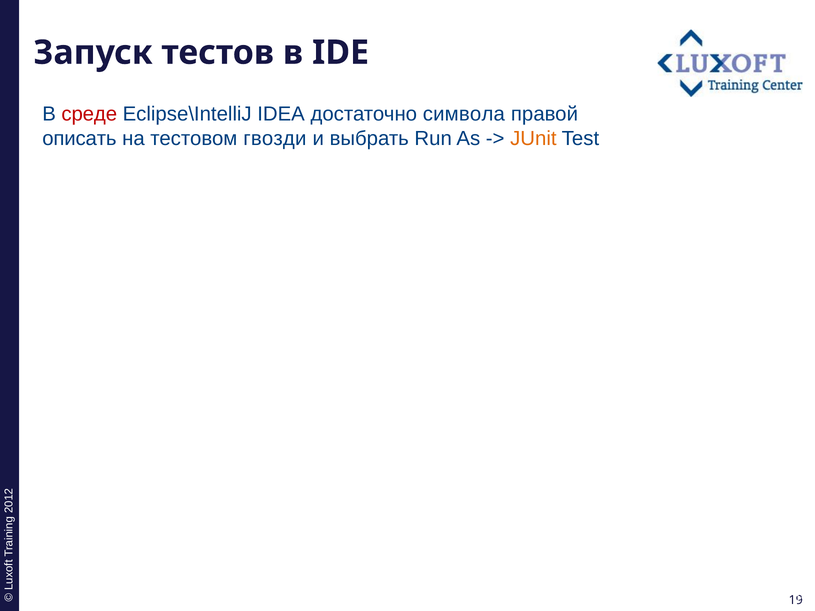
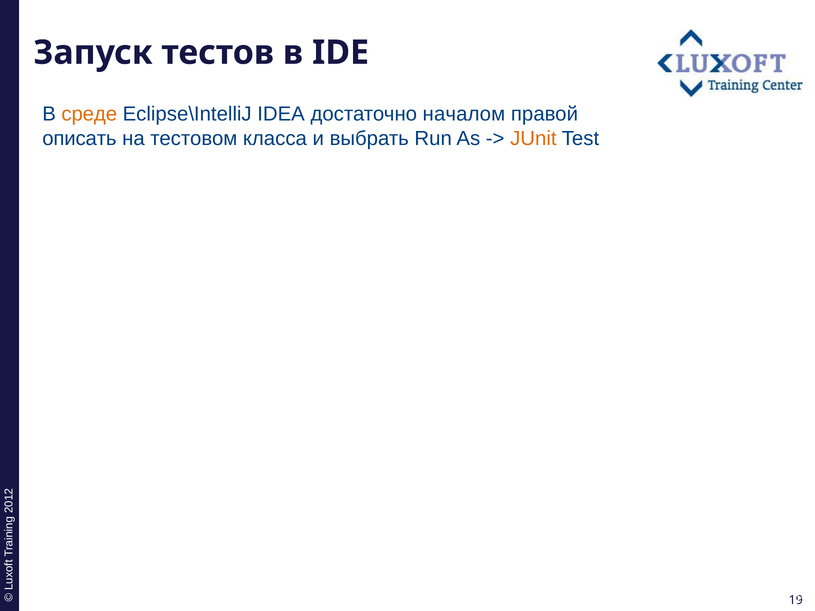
среде colour: red -> orange
символа: символа -> началом
гвозди: гвозди -> класса
